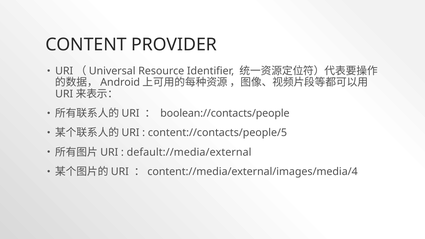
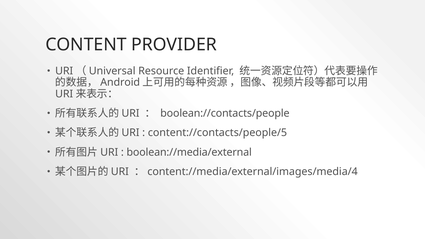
default://media/external: default://media/external -> boolean://media/external
